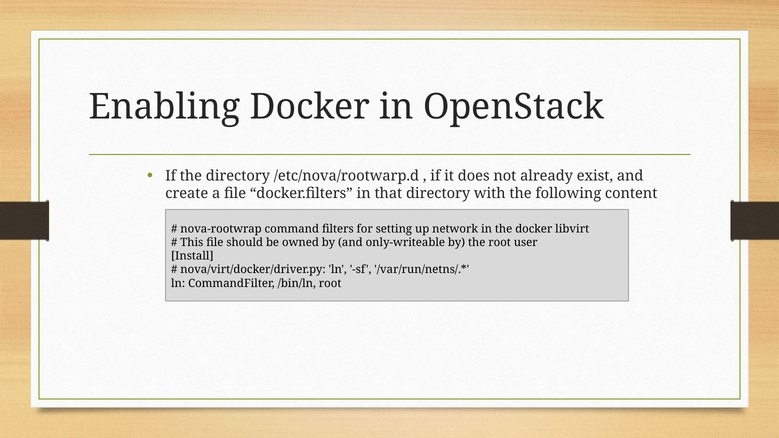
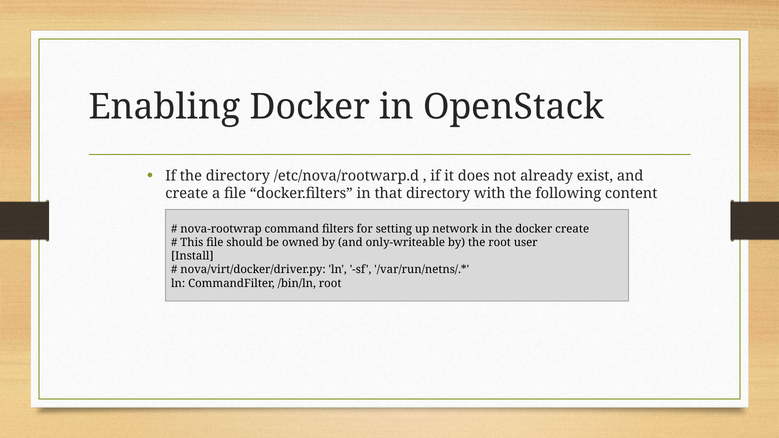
docker libvirt: libvirt -> create
